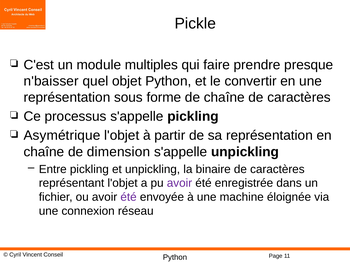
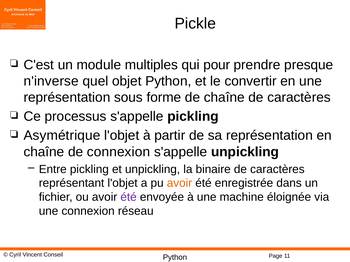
faire: faire -> pour
n'baisser: n'baisser -> n'inverse
de dimension: dimension -> connexion
avoir at (179, 183) colour: purple -> orange
